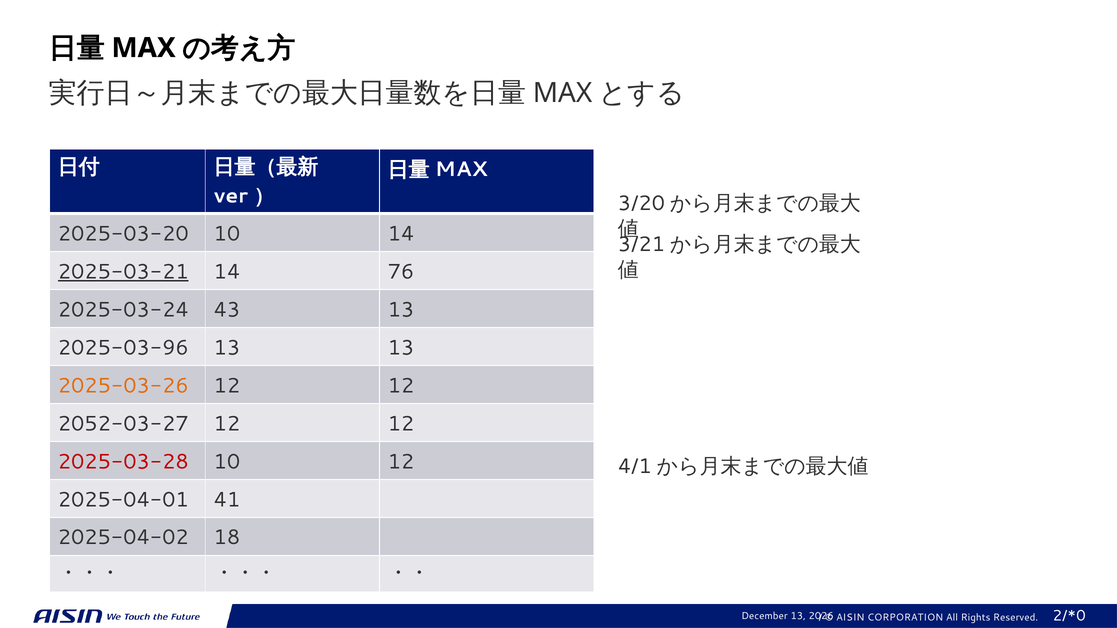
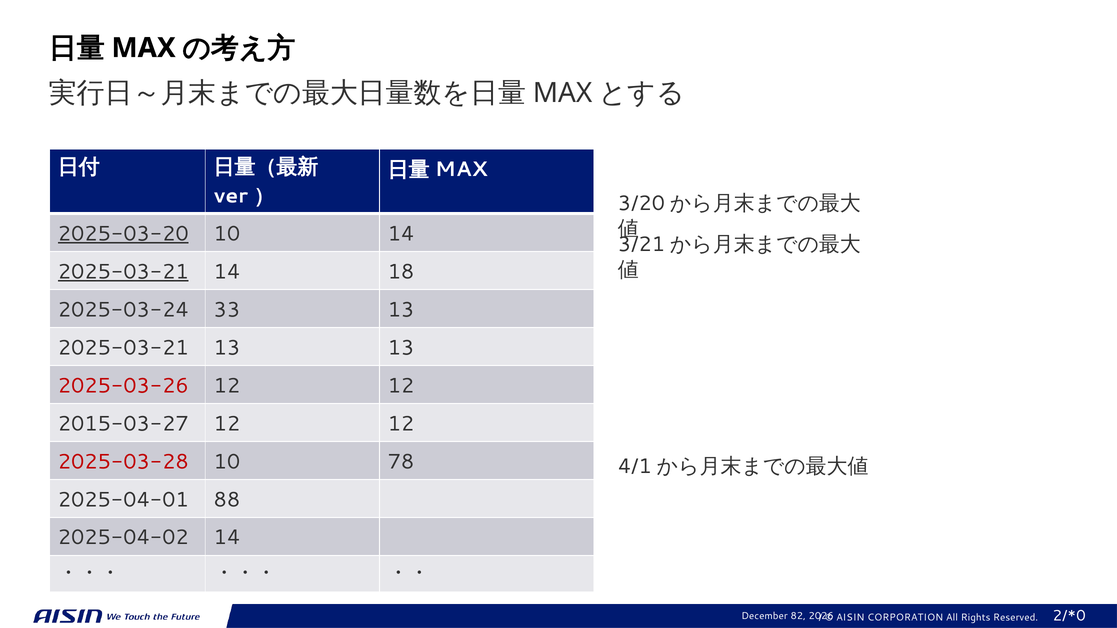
2025-03-20 underline: none -> present
76: 76 -> 18
43: 43 -> 33
2025-03-96 at (123, 348): 2025-03-96 -> 2025-03-21
2025-03-26 colour: orange -> red
2052-03-27: 2052-03-27 -> 2015-03-27
10 12: 12 -> 78
41: 41 -> 88
2025-04-02 18: 18 -> 14
13 at (798, 616): 13 -> 82
